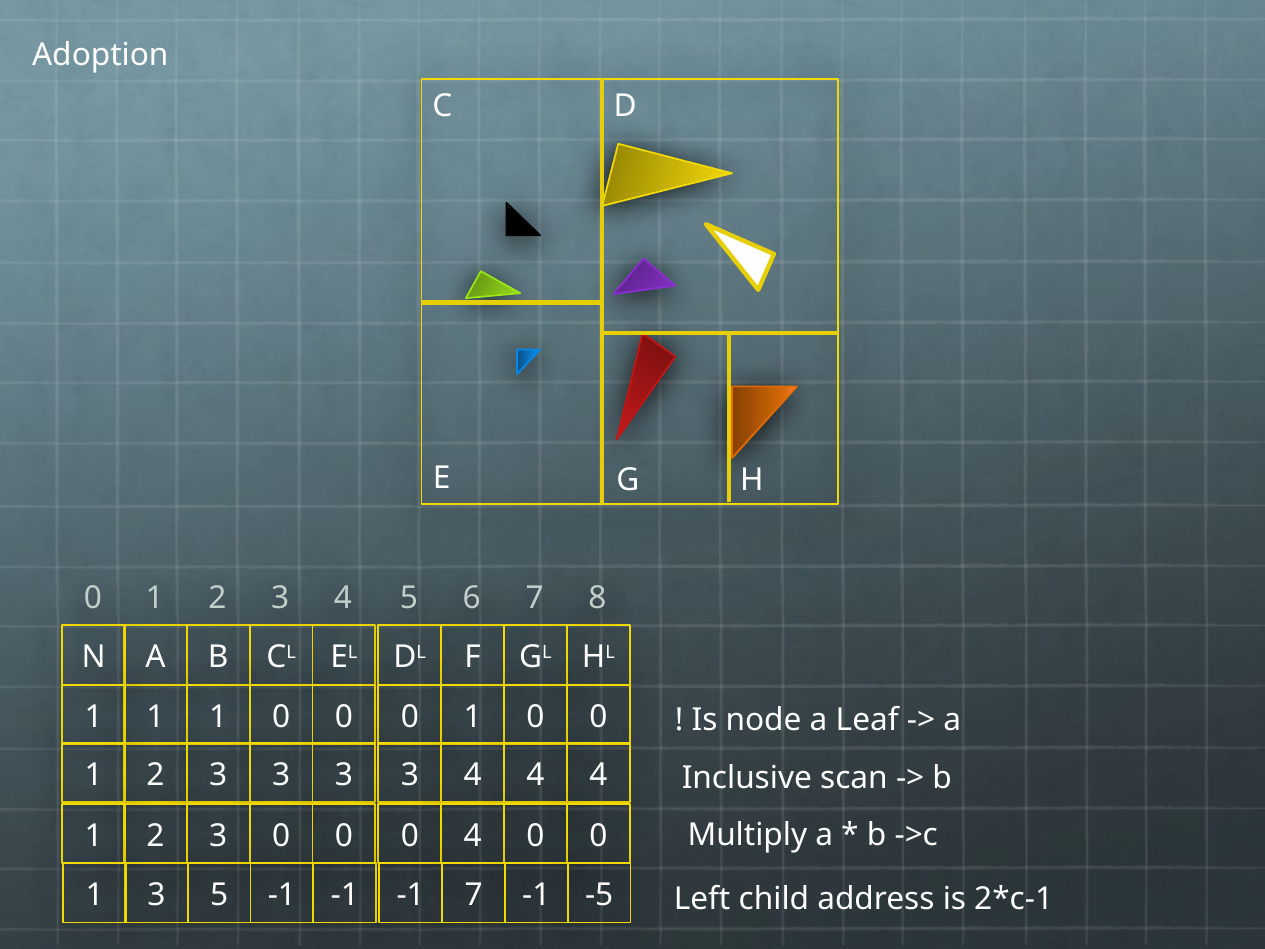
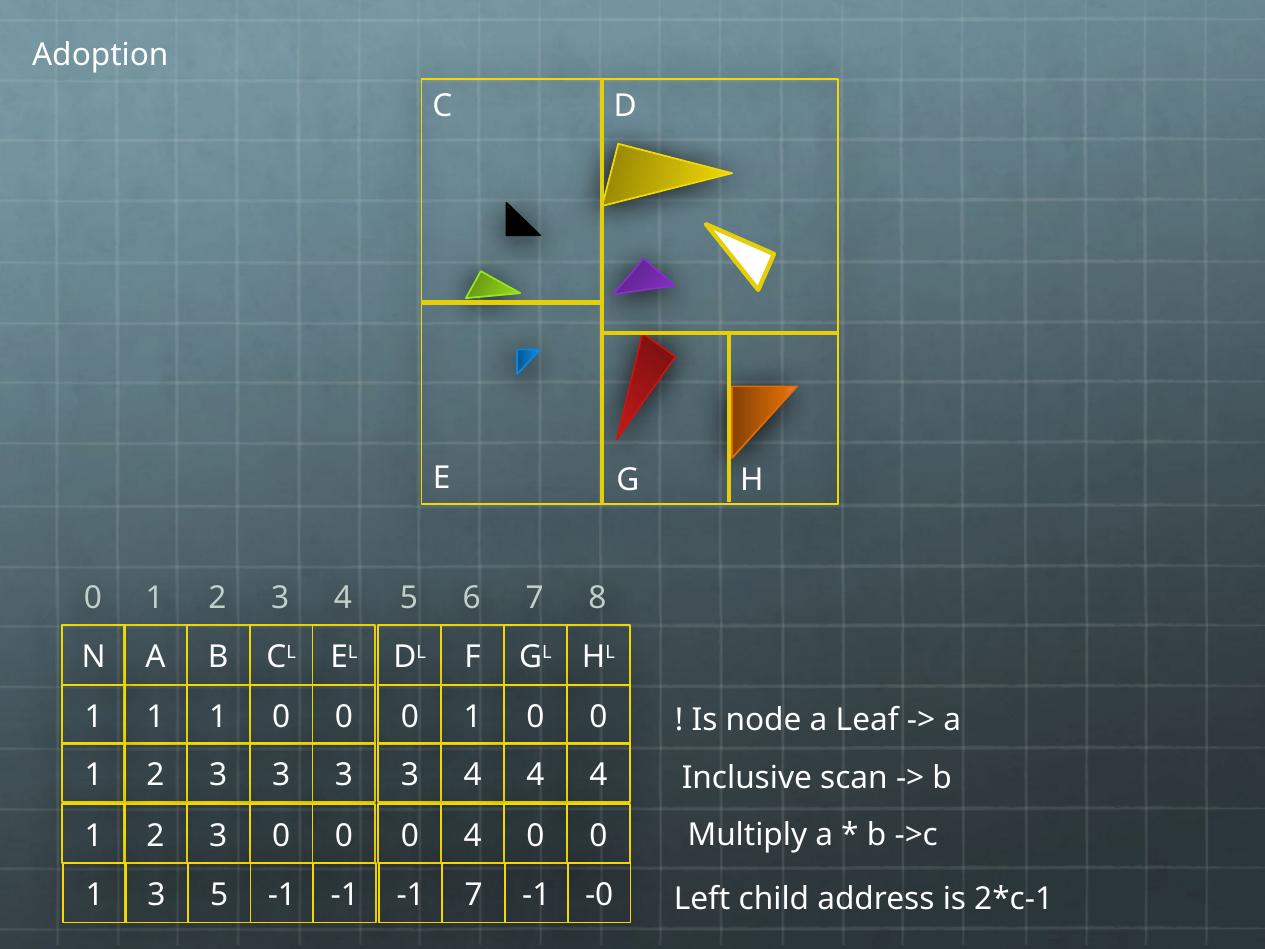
-5: -5 -> -0
